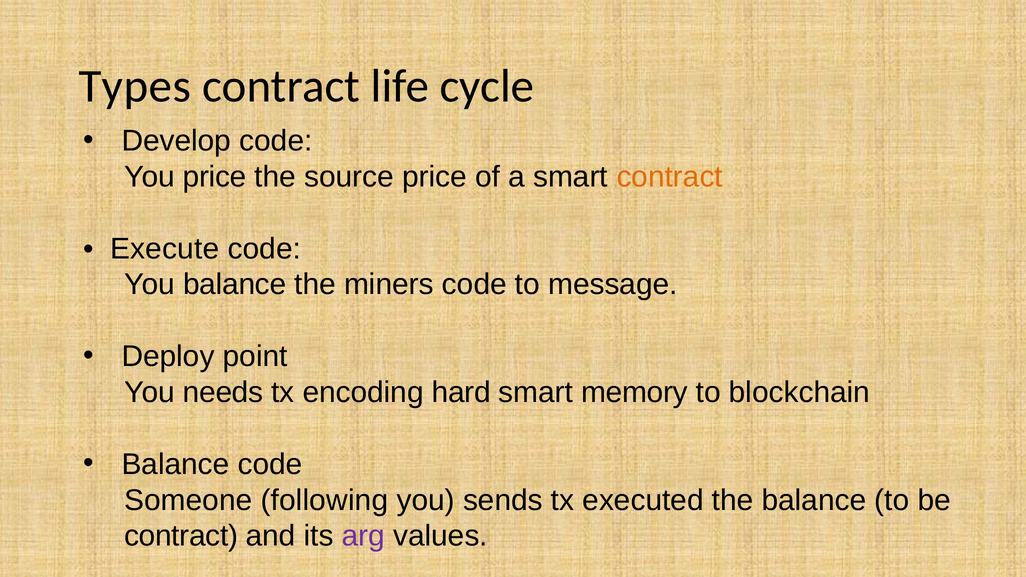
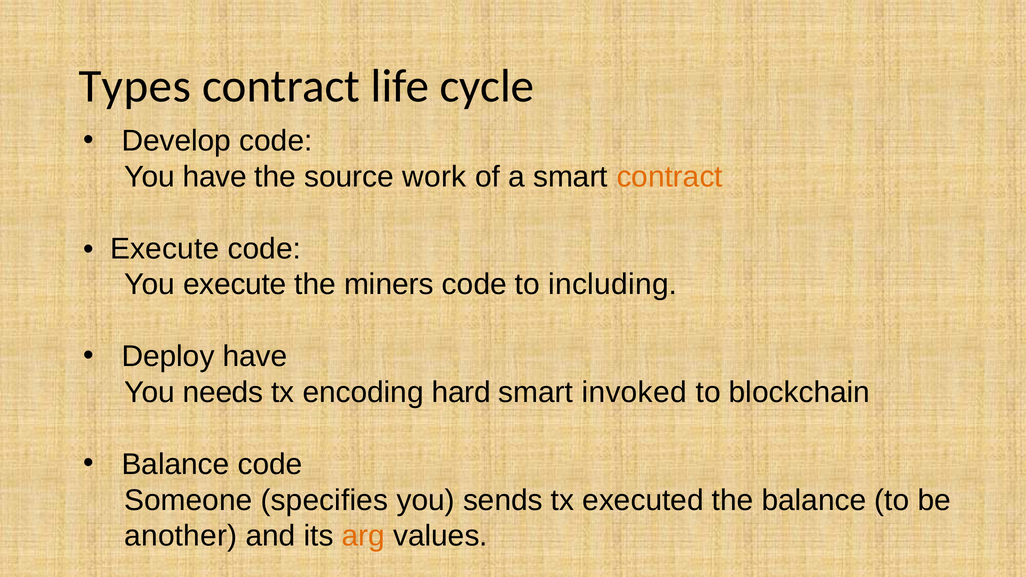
You price: price -> have
source price: price -> work
You balance: balance -> execute
message: message -> including
Deploy point: point -> have
memory: memory -> invoked
following: following -> specifies
contract at (181, 536): contract -> another
arg colour: purple -> orange
